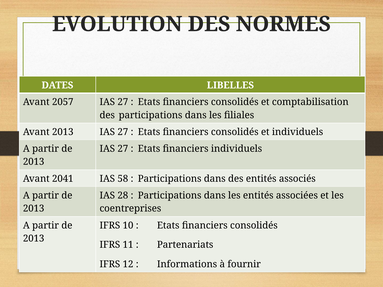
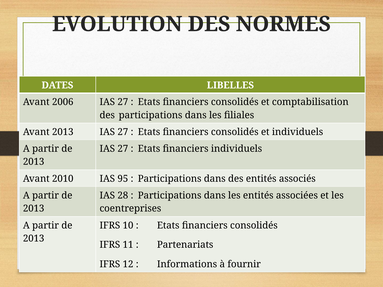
2057: 2057 -> 2006
2041: 2041 -> 2010
58: 58 -> 95
